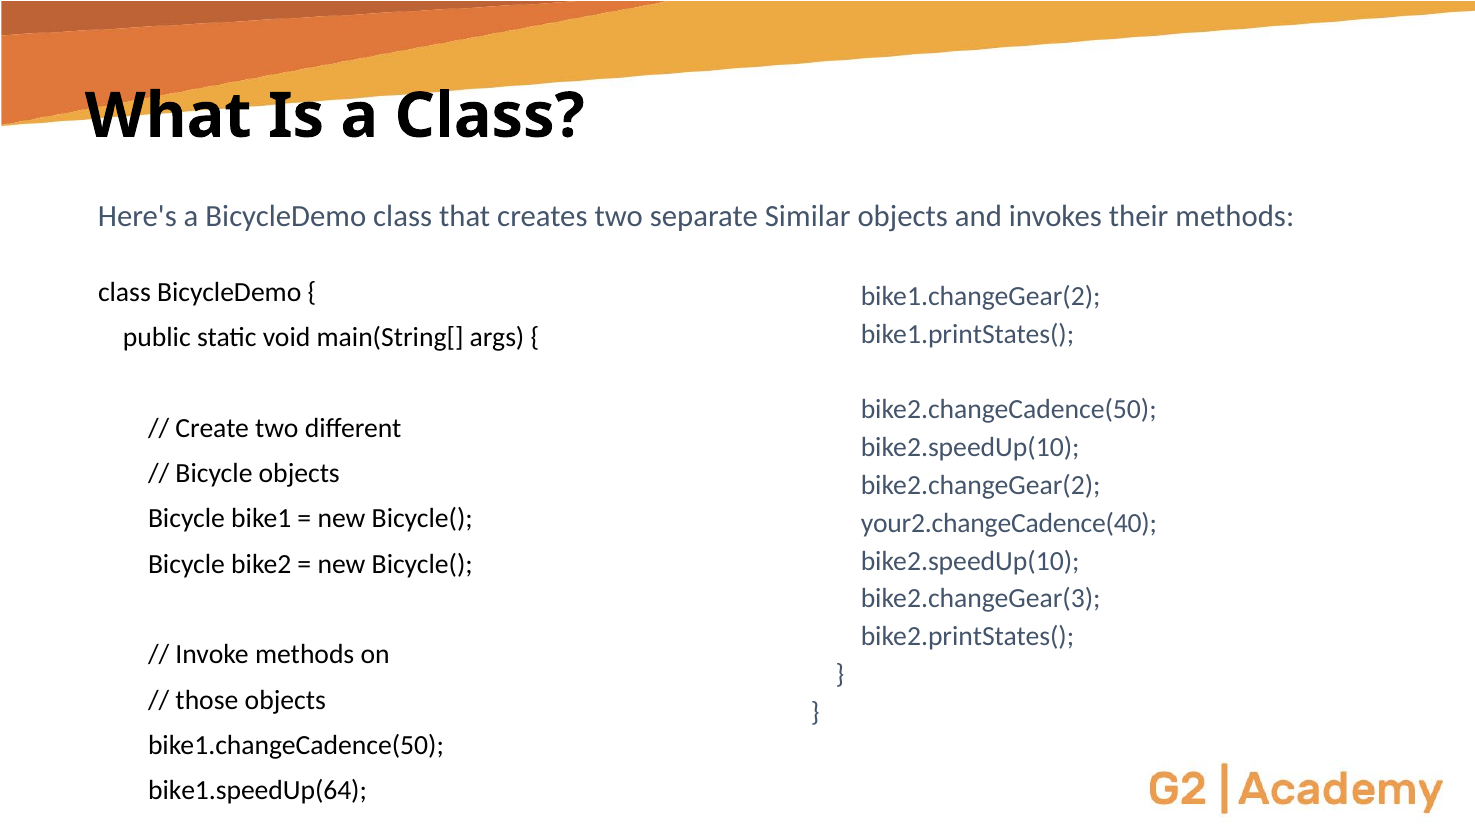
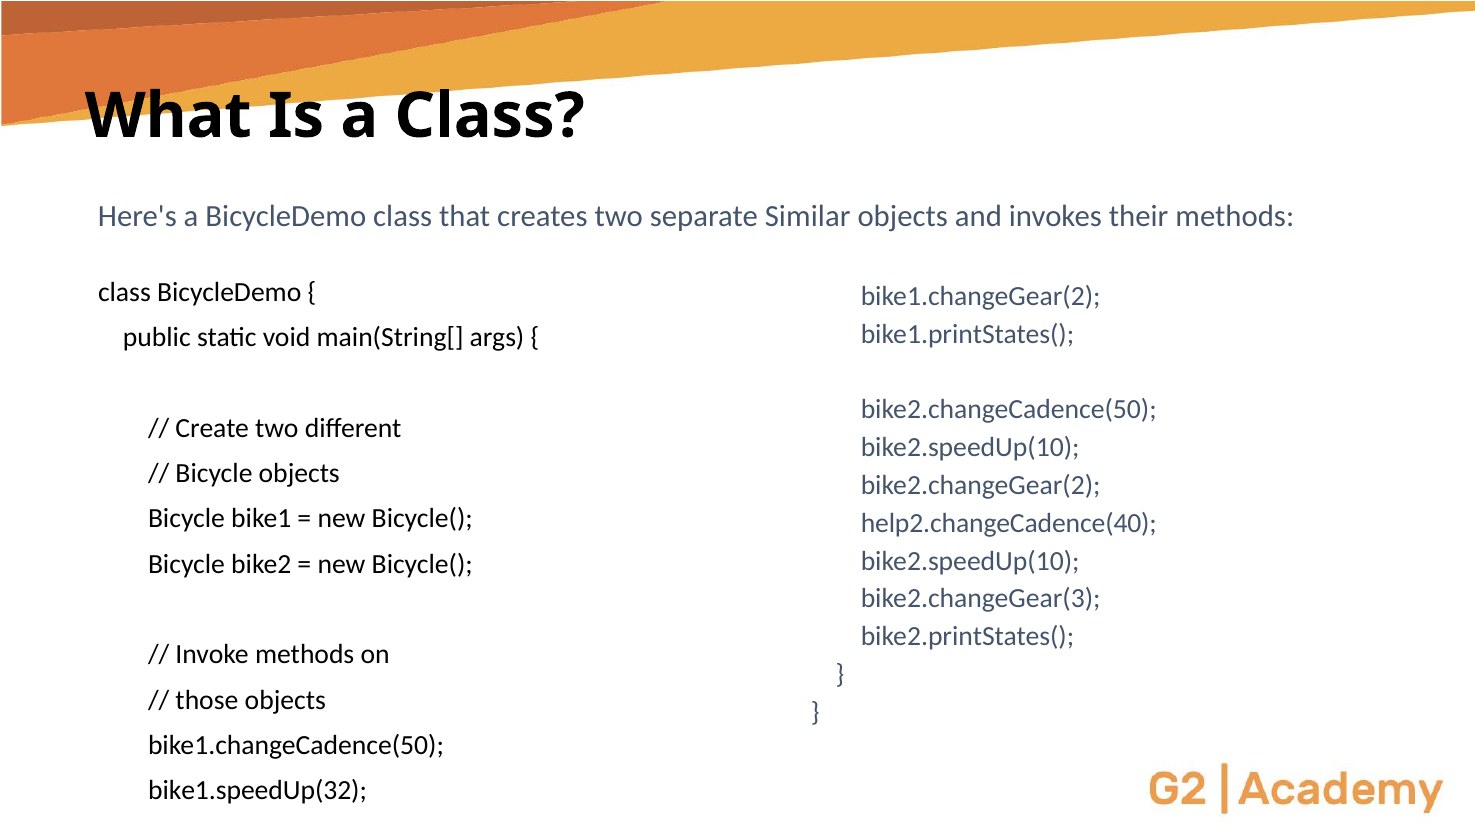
your2.changeCadence(40: your2.changeCadence(40 -> help2.changeCadence(40
bike1.speedUp(64: bike1.speedUp(64 -> bike1.speedUp(32
